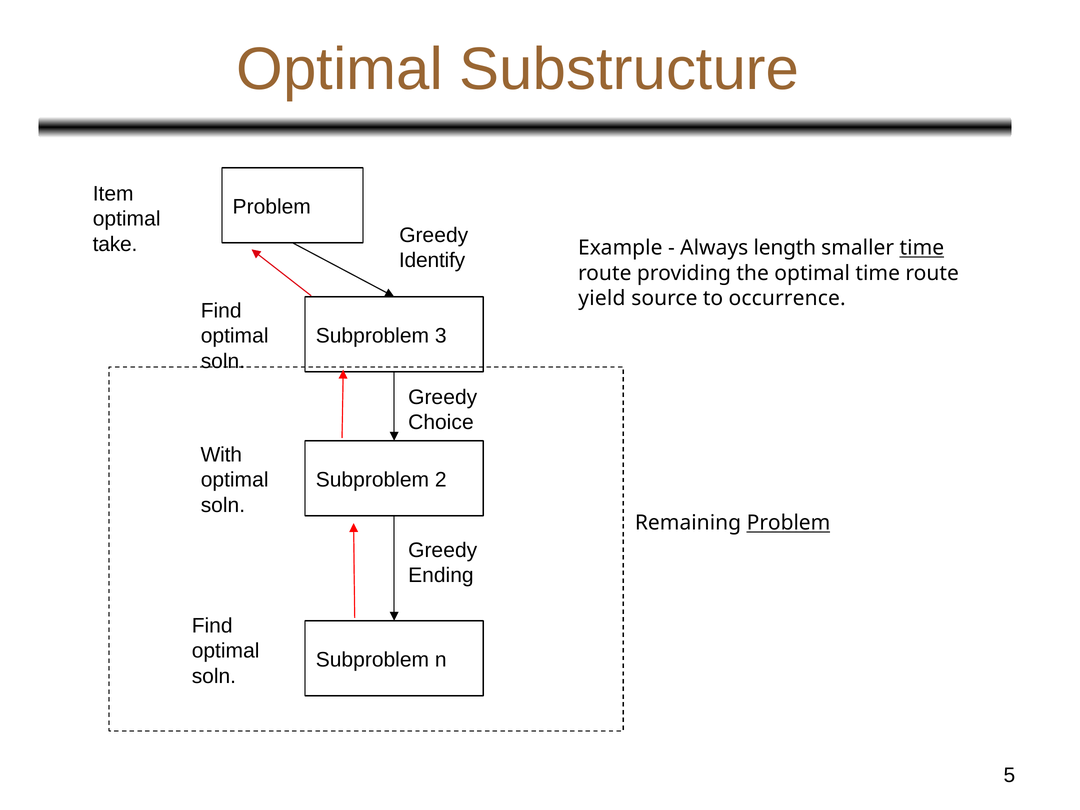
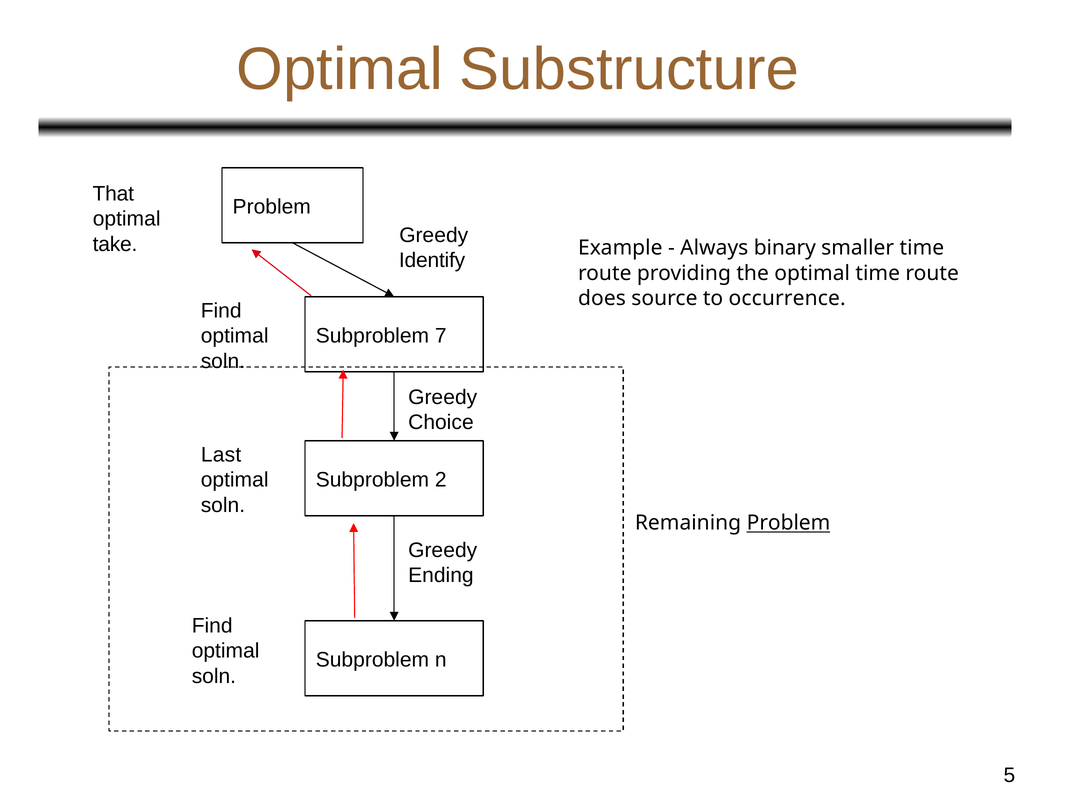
Item: Item -> That
length: length -> binary
time at (922, 248) underline: present -> none
yield: yield -> does
3: 3 -> 7
With: With -> Last
